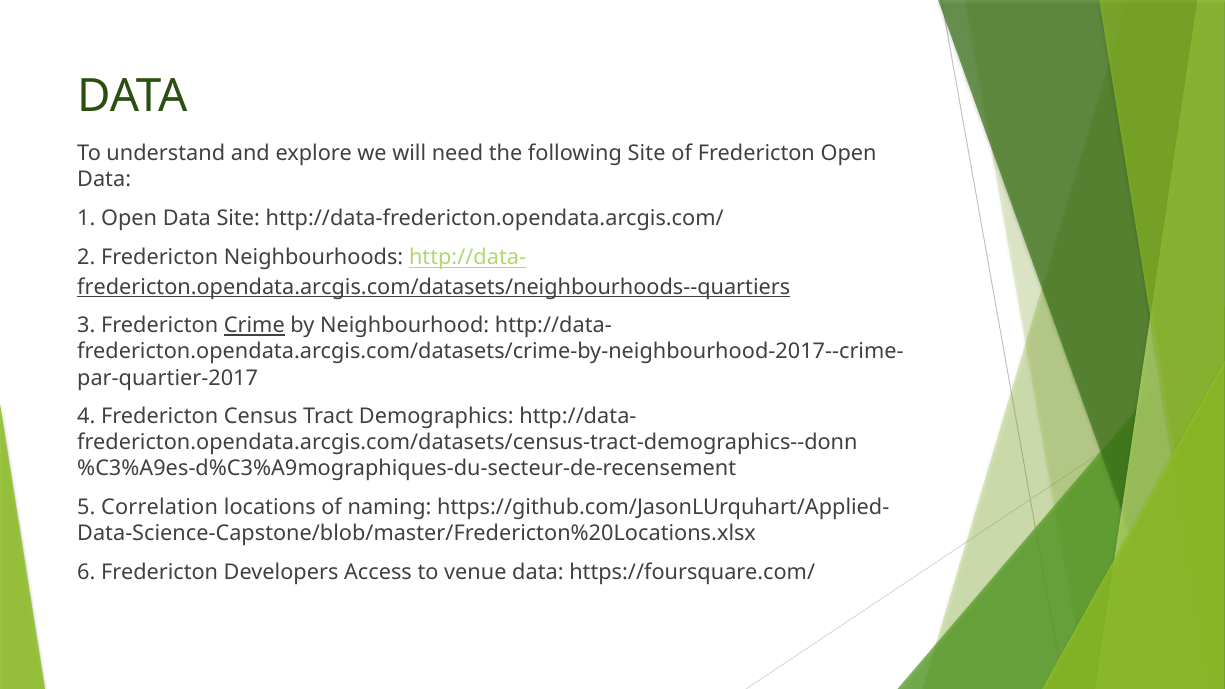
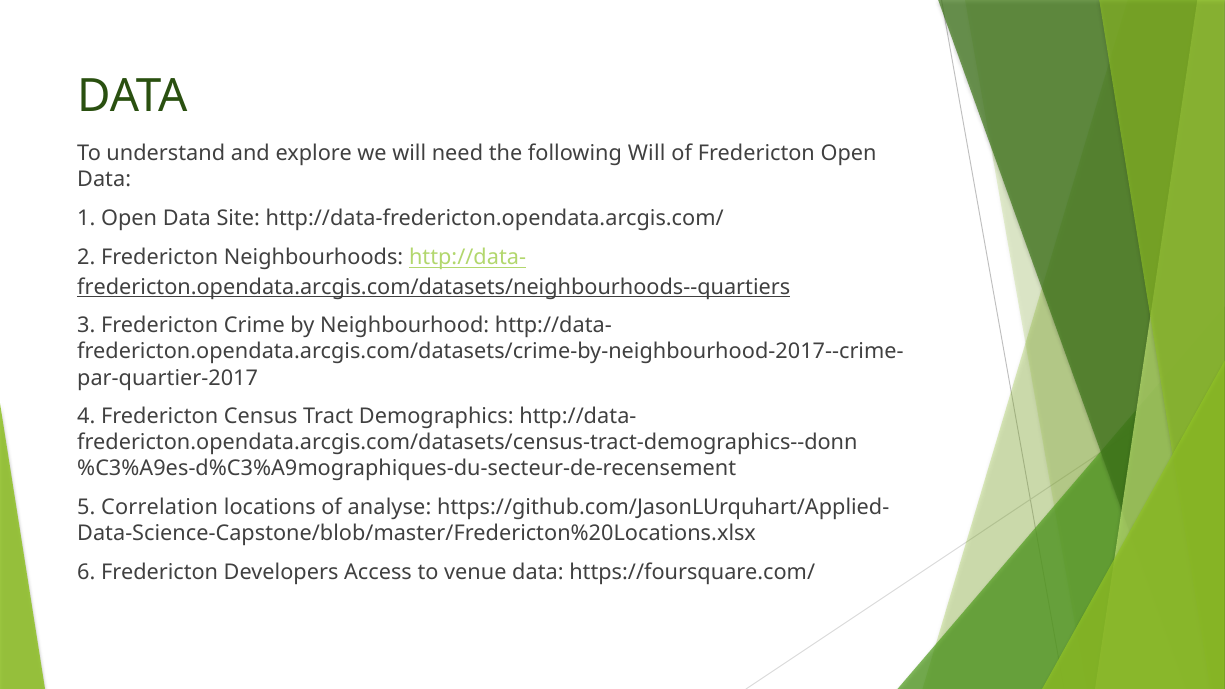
following Site: Site -> Will
Crime underline: present -> none
naming: naming -> analyse
